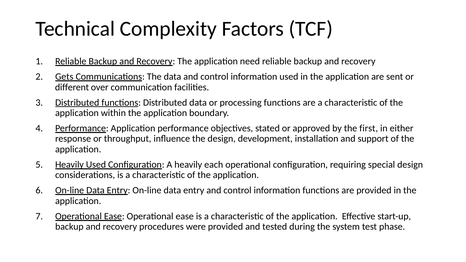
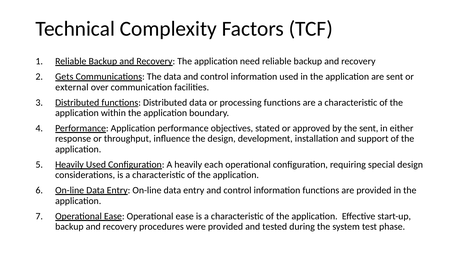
different: different -> external
the first: first -> sent
